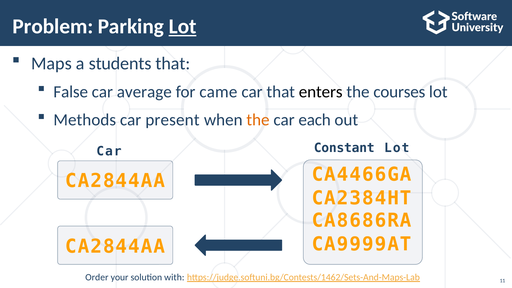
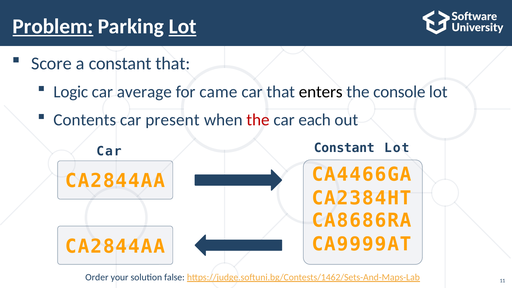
Problem underline: none -> present
Maps: Maps -> Score
a students: students -> constant
False: False -> Logic
courses: courses -> console
Methods: Methods -> Contents
the at (258, 120) colour: orange -> red
with: with -> false
